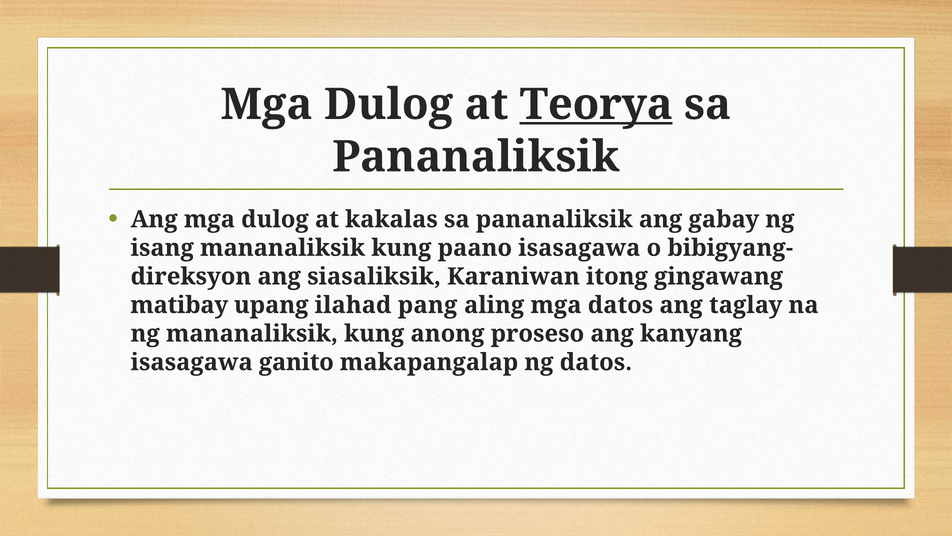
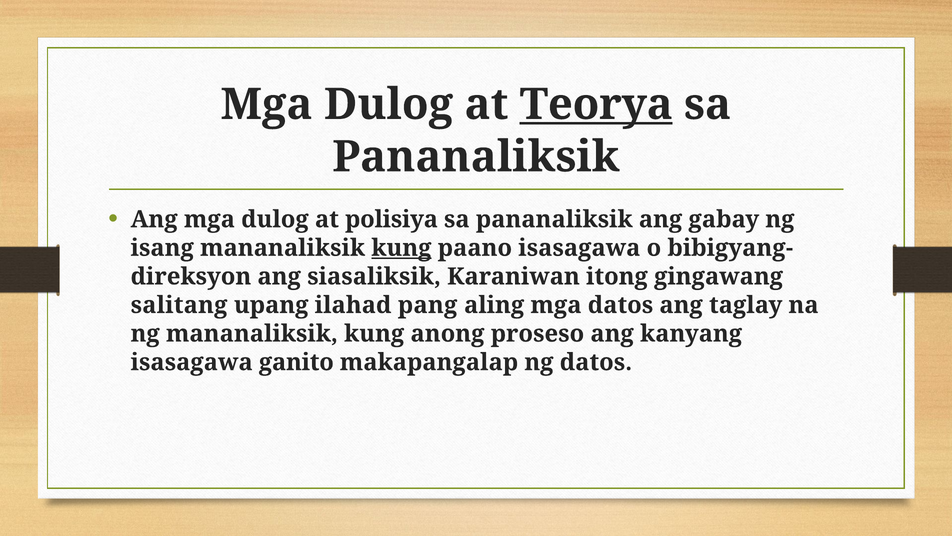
kakalas: kakalas -> polisiya
kung at (401, 248) underline: none -> present
matibay: matibay -> salitang
